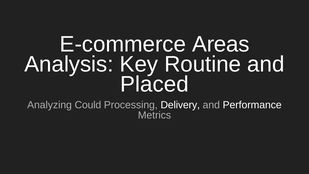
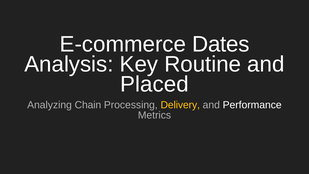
Areas: Areas -> Dates
Could: Could -> Chain
Delivery colour: white -> yellow
